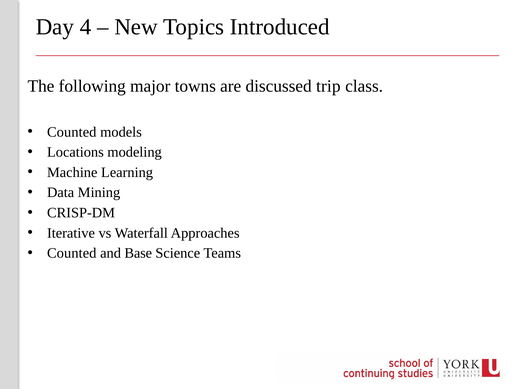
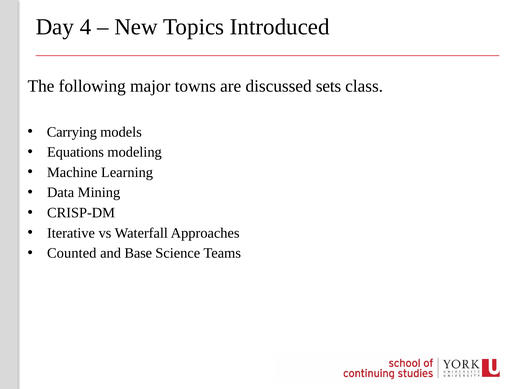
trip: trip -> sets
Counted at (72, 132): Counted -> Carrying
Locations: Locations -> Equations
